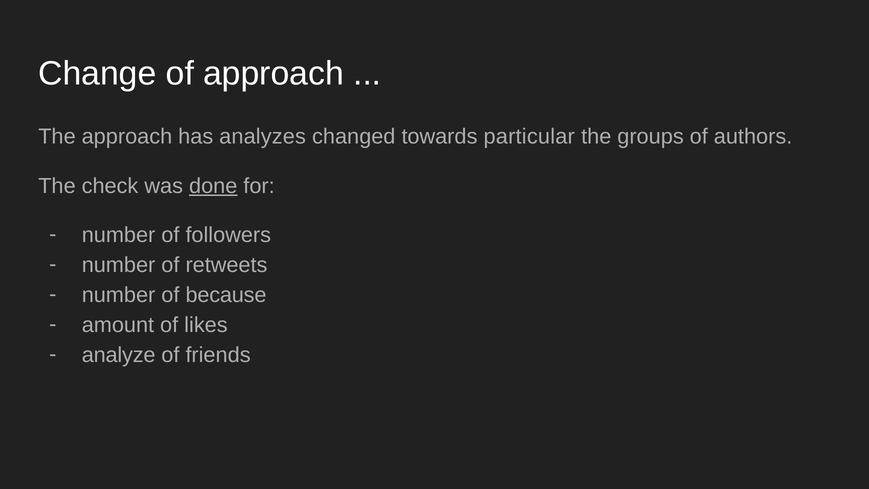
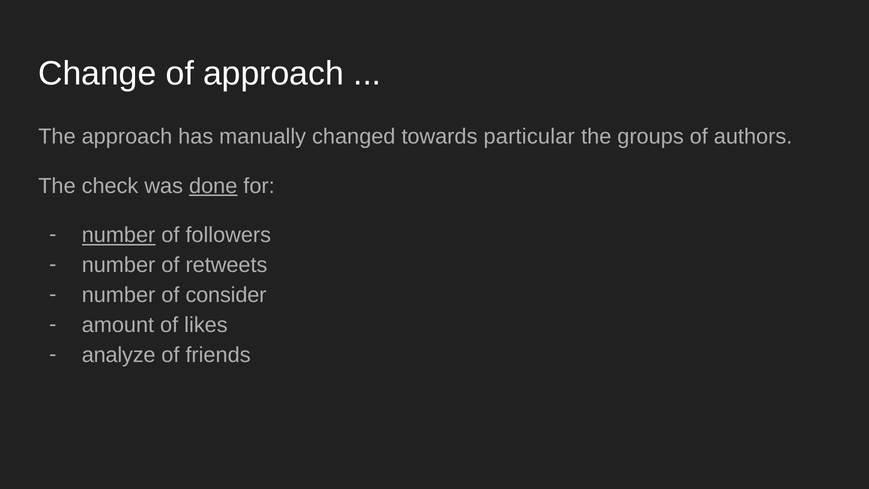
analyzes: analyzes -> manually
number at (119, 235) underline: none -> present
because: because -> consider
